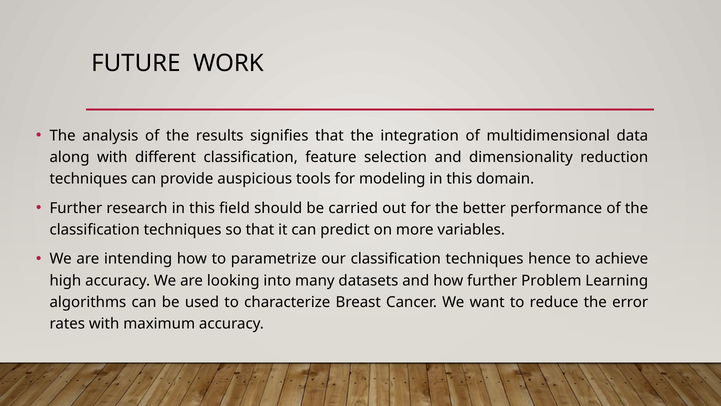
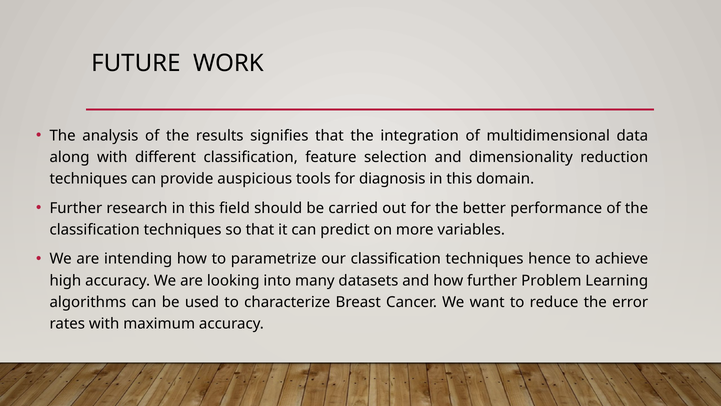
modeling: modeling -> diagnosis
